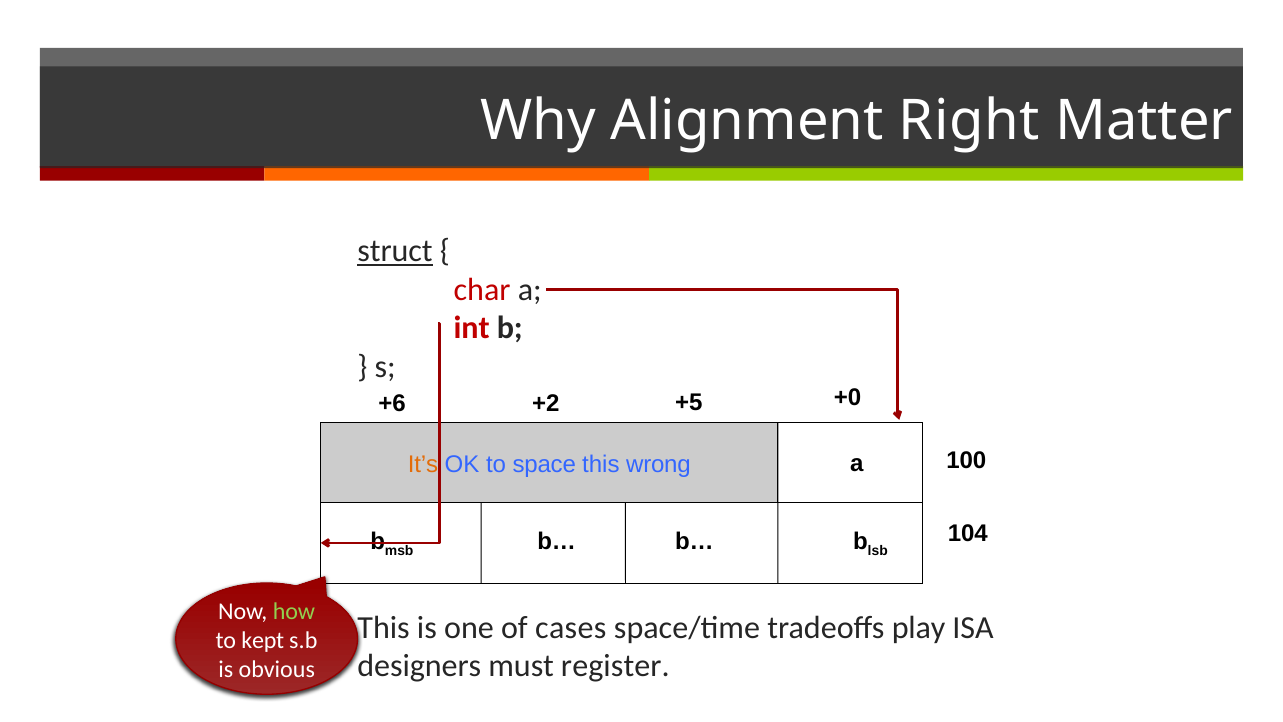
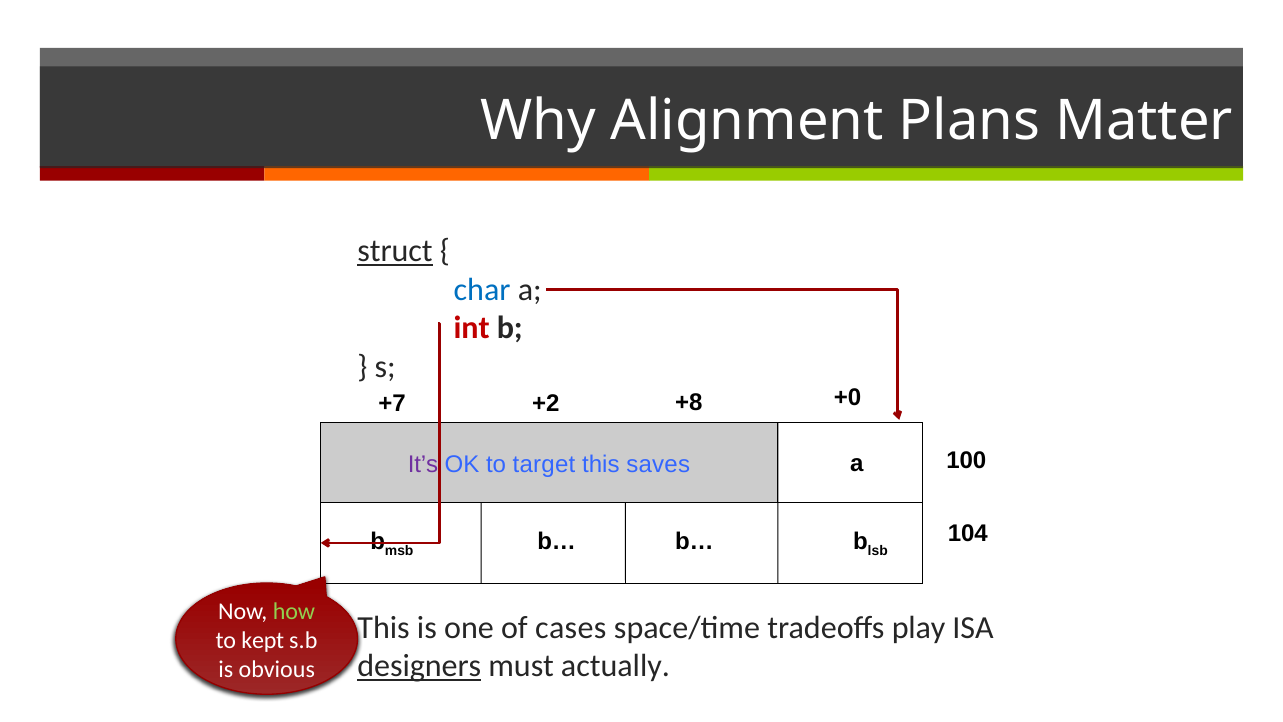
Right: Right -> Plans
char colour: red -> blue
+5: +5 -> +8
+6: +6 -> +7
It’s colour: orange -> purple
space: space -> target
wrong: wrong -> saves
designers underline: none -> present
register: register -> actually
